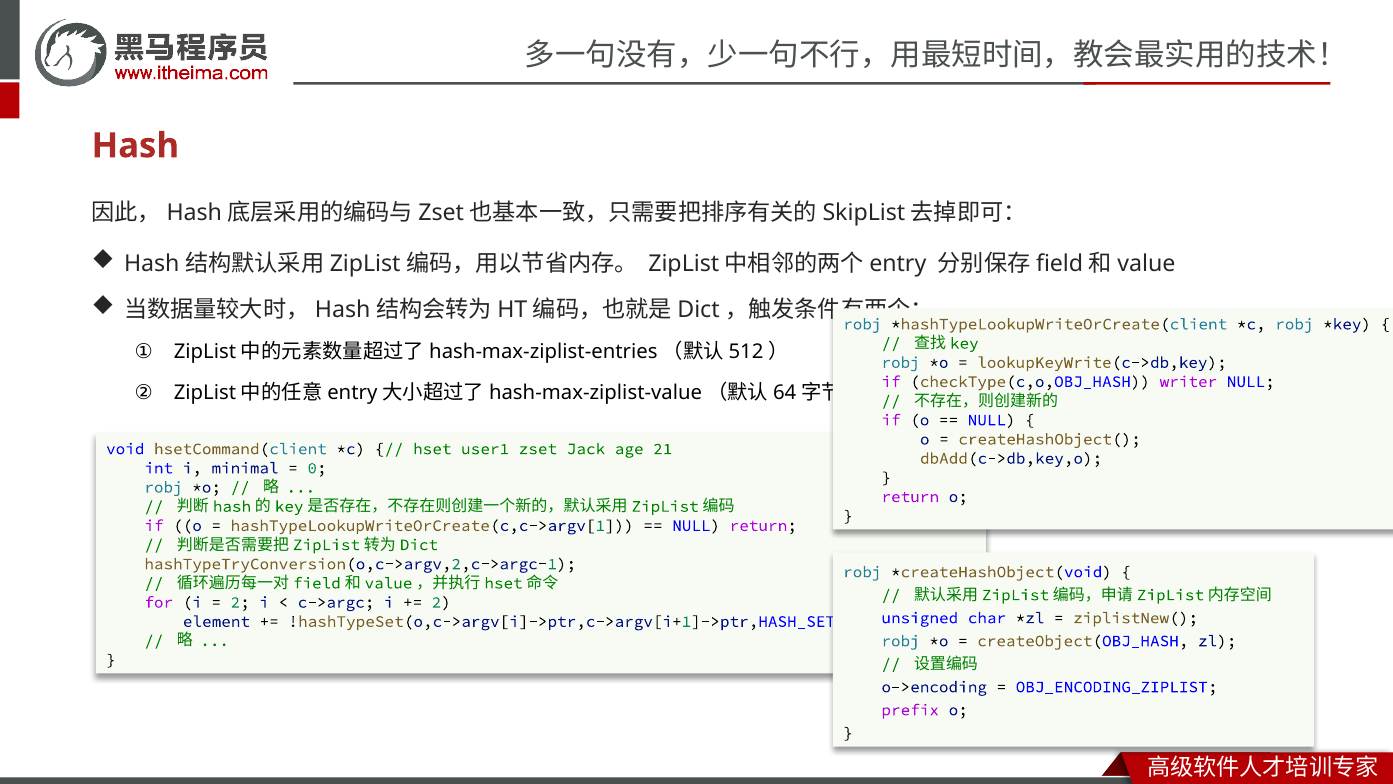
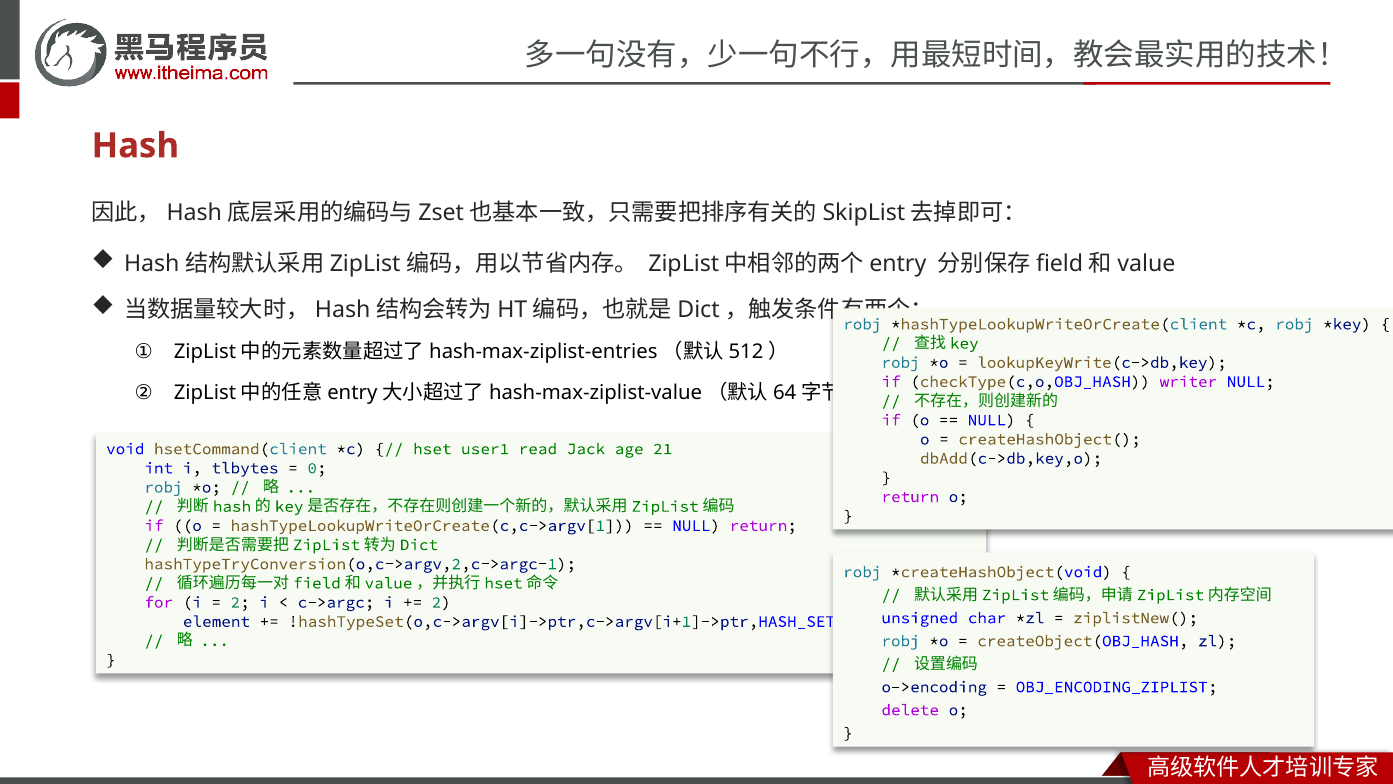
zset: zset -> read
minimal: minimal -> tlbytes
prefix: prefix -> delete
